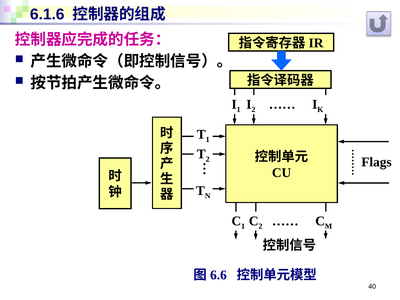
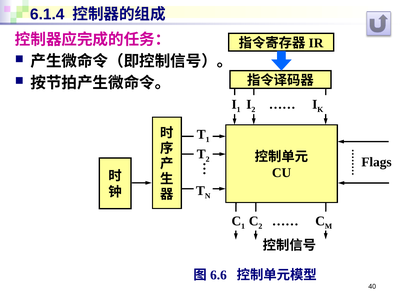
6.1.6: 6.1.6 -> 6.1.4
